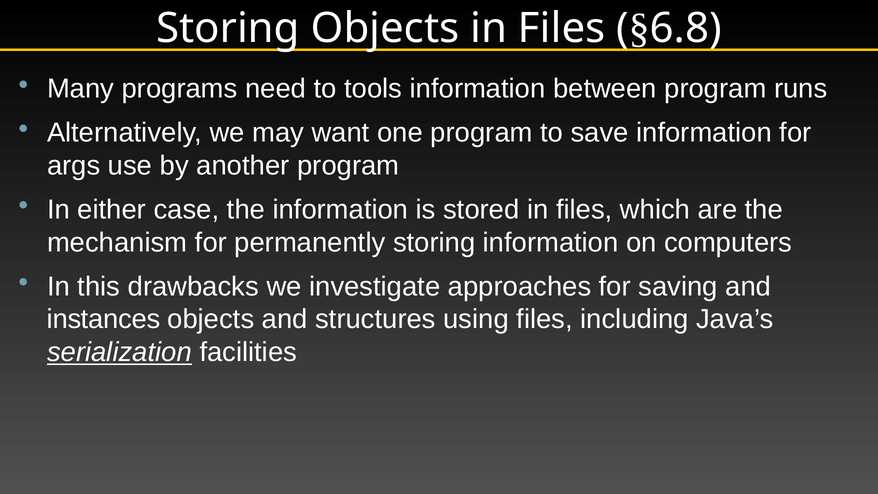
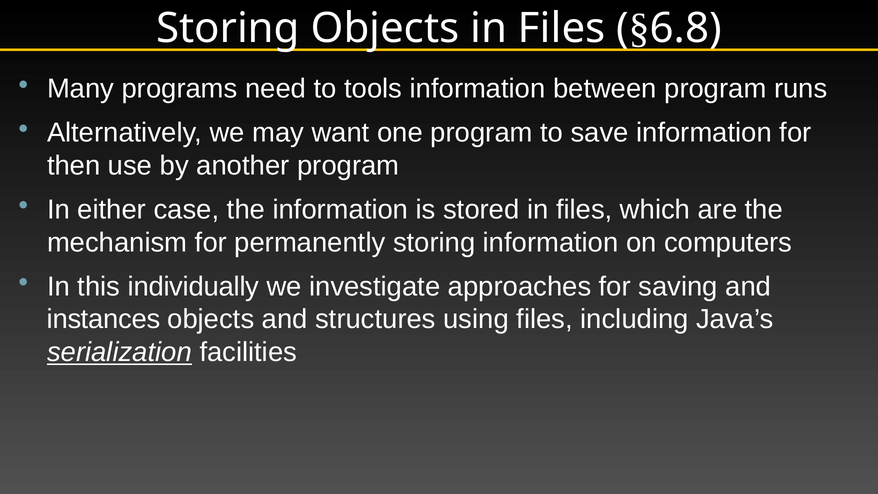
args: args -> then
drawbacks: drawbacks -> individually
